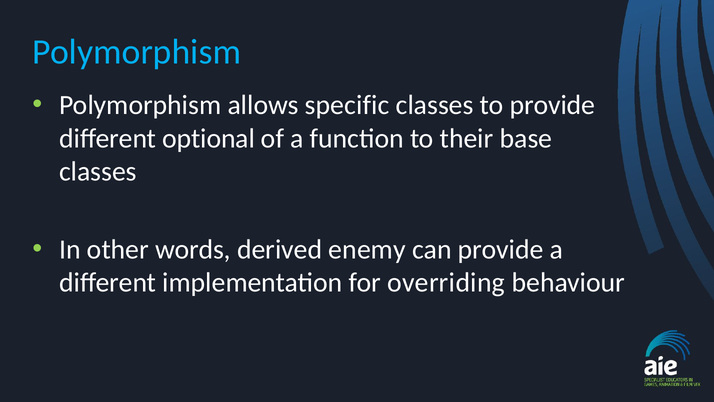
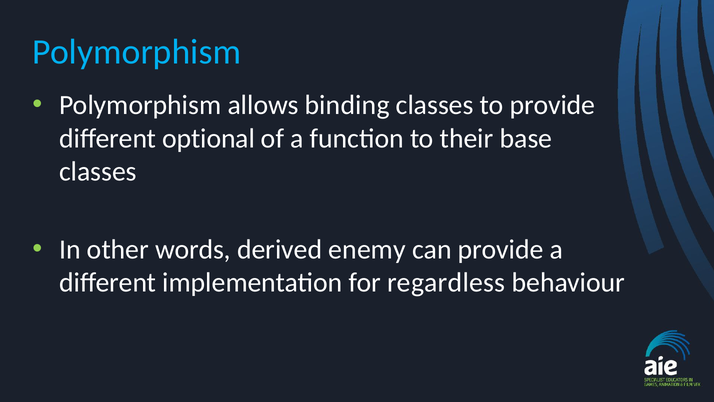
specific: specific -> binding
overriding: overriding -> regardless
